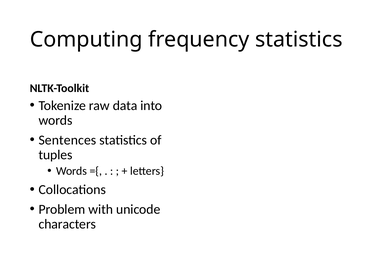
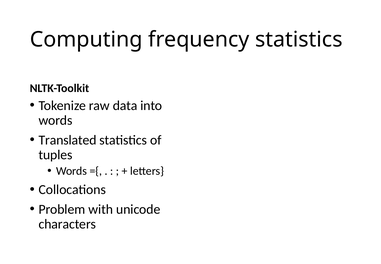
Sentences: Sentences -> Translated
